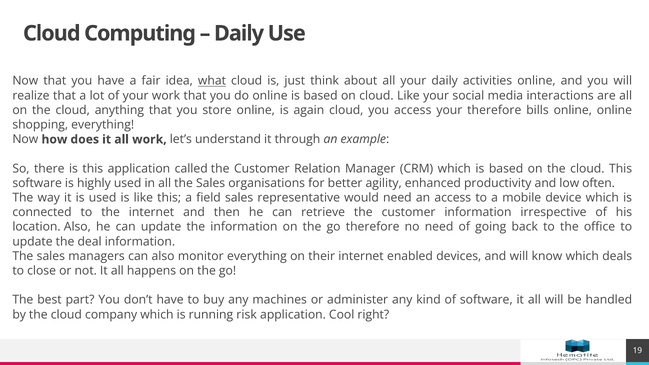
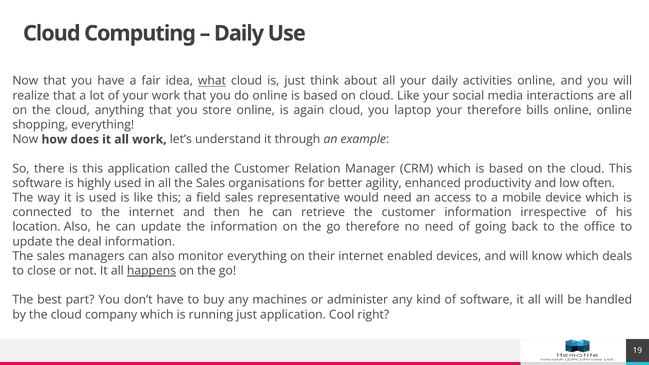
you access: access -> laptop
happens underline: none -> present
running risk: risk -> just
